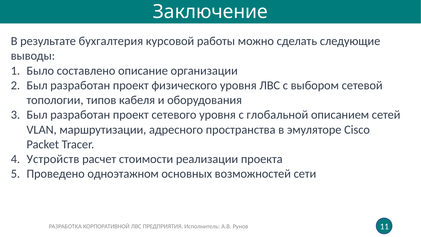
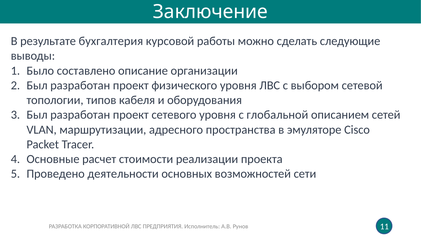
Устройств: Устройств -> Основные
одноэтажном: одноэтажном -> деятельности
